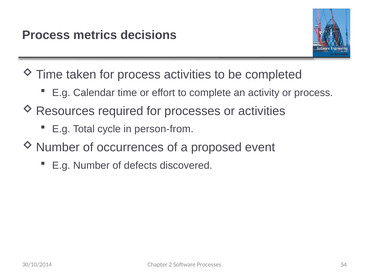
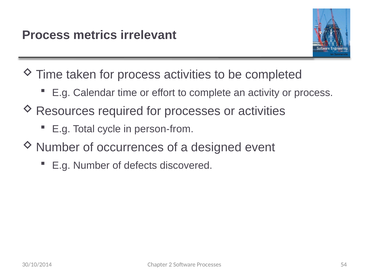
decisions: decisions -> irrelevant
proposed: proposed -> designed
